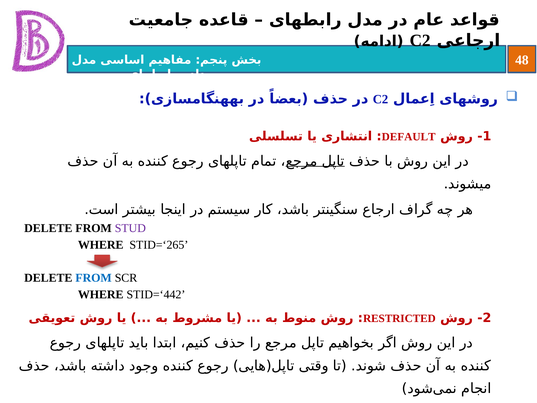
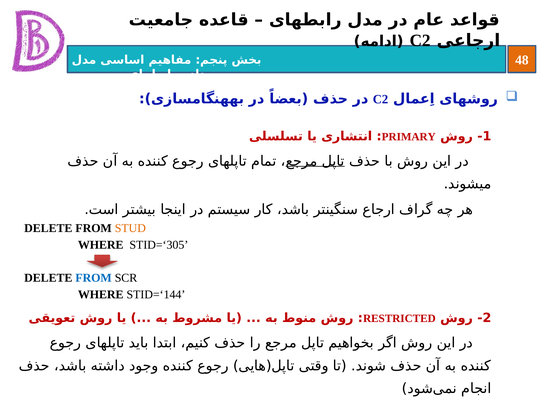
DEFAULT: DEFAULT -> PRIMARY
STUD colour: purple -> orange
STID=‘265: STID=‘265 -> STID=‘305
STID=‘442: STID=‘442 -> STID=‘144
